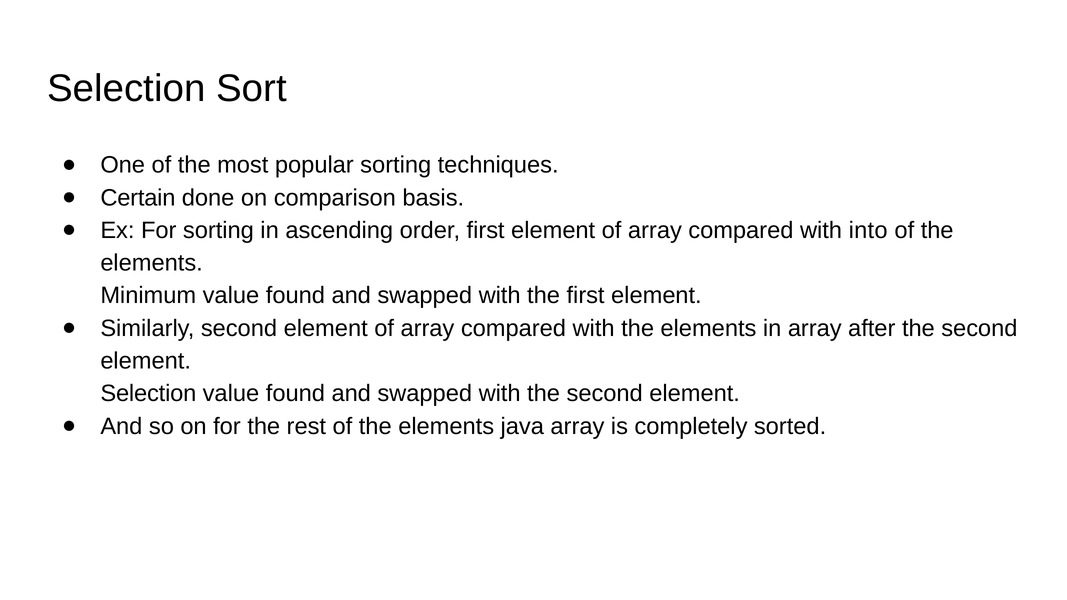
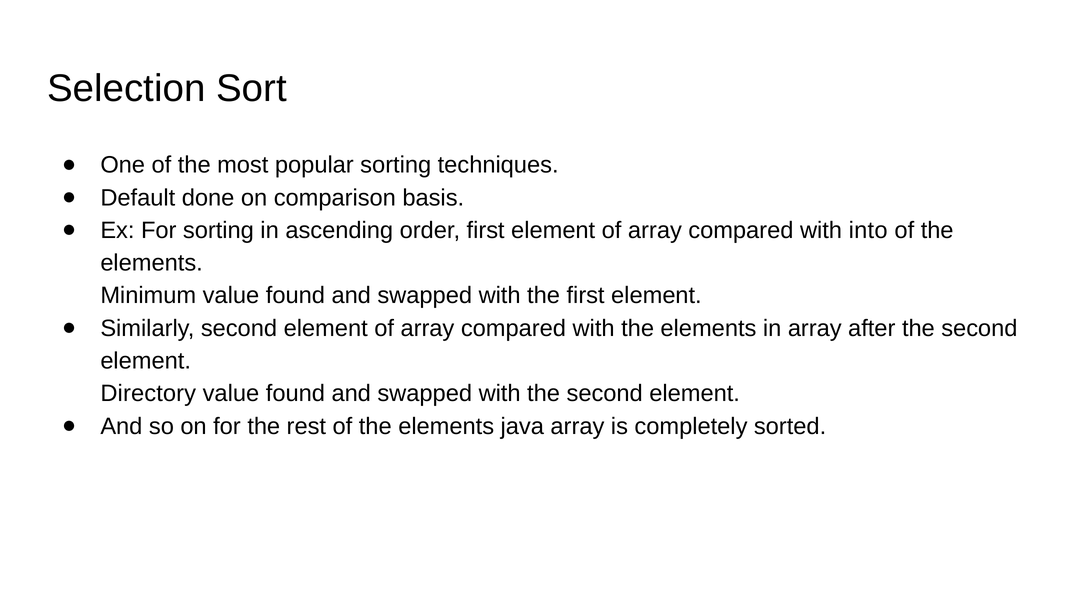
Certain: Certain -> Default
Selection at (148, 394): Selection -> Directory
